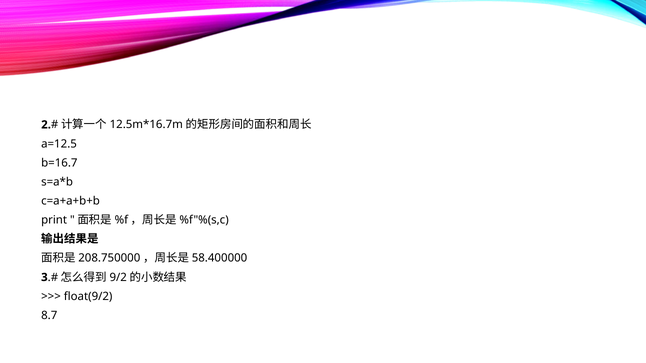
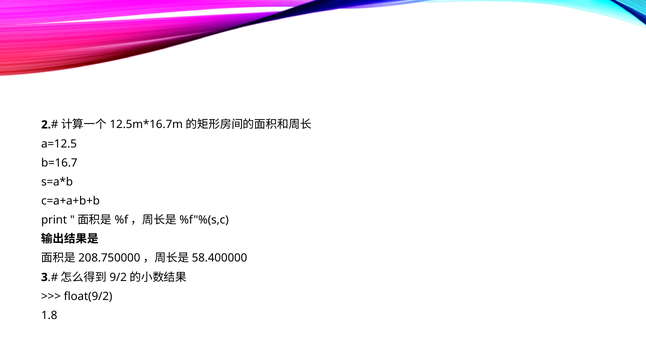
8.7: 8.7 -> 1.8
